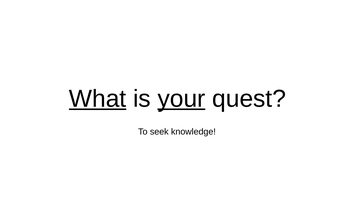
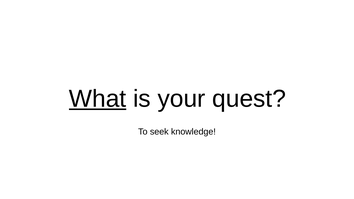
your underline: present -> none
